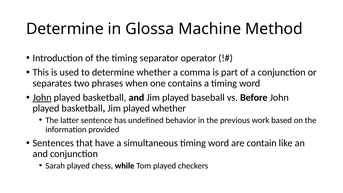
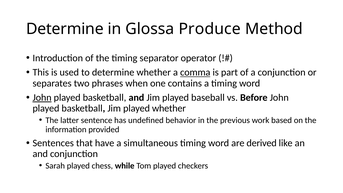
Machine: Machine -> Produce
comma underline: none -> present
contain: contain -> derived
